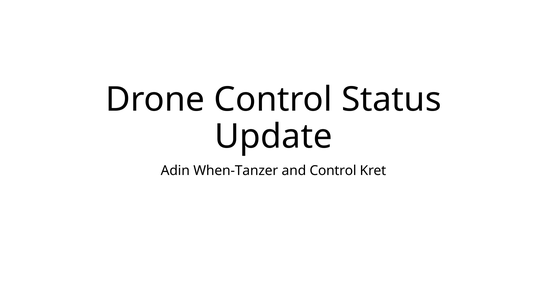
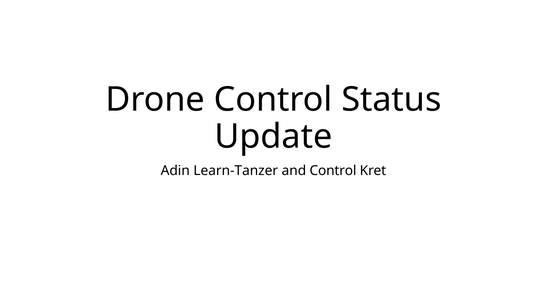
When-Tanzer: When-Tanzer -> Learn-Tanzer
